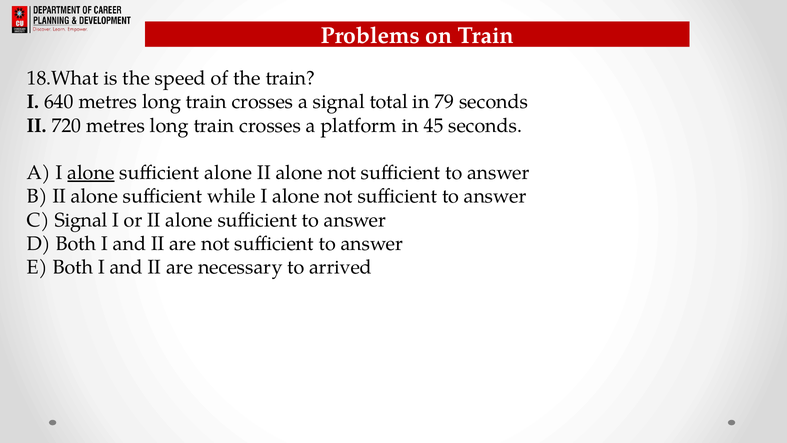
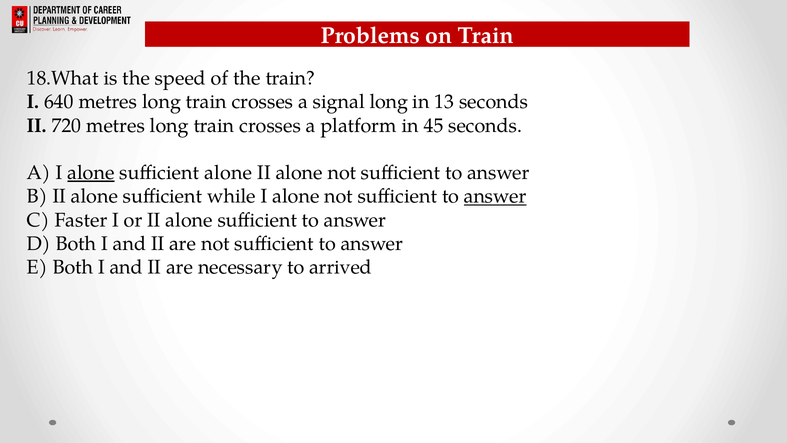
signal total: total -> long
79: 79 -> 13
answer at (495, 196) underline: none -> present
C Signal: Signal -> Faster
